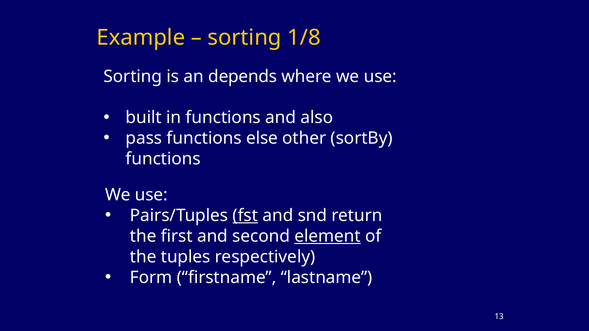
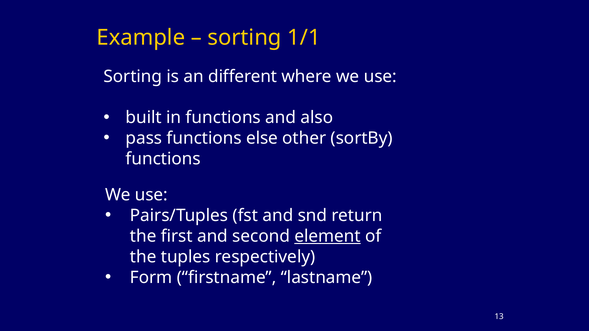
1/8: 1/8 -> 1/1
depends: depends -> different
fst underline: present -> none
